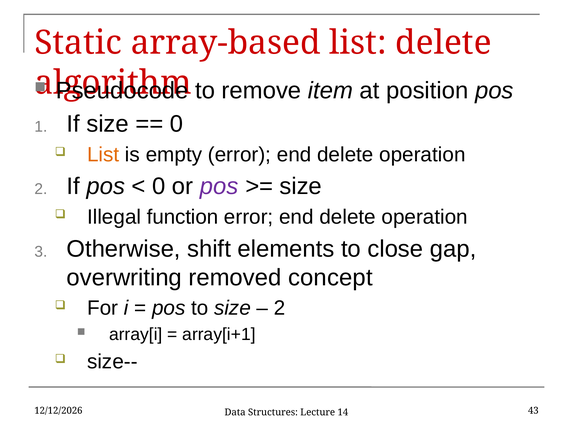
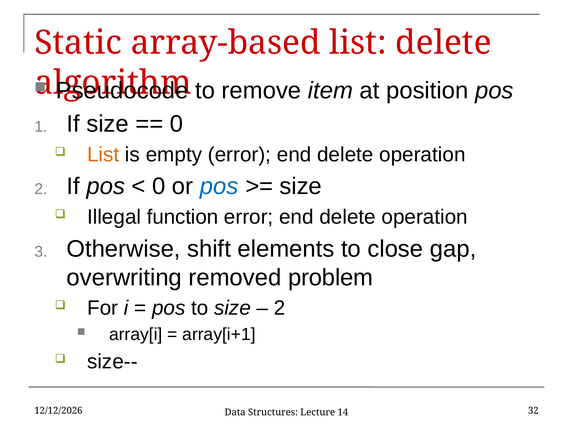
pos at (219, 186) colour: purple -> blue
concept: concept -> problem
43: 43 -> 32
